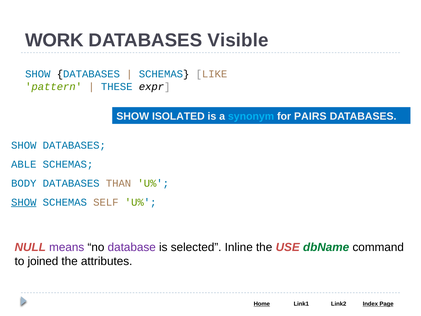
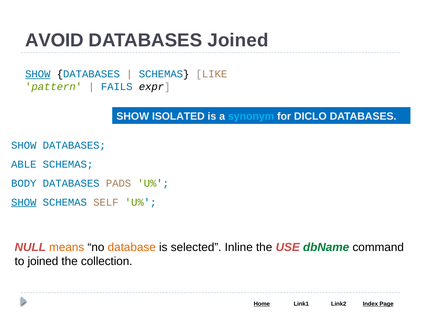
WORK: WORK -> AVOID
DATABASES Visible: Visible -> Joined
SHOW at (38, 74) underline: none -> present
THESE: THESE -> FAILS
PAIRS: PAIRS -> DICLO
THAN: THAN -> PADS
means colour: purple -> orange
database colour: purple -> orange
attributes: attributes -> collection
